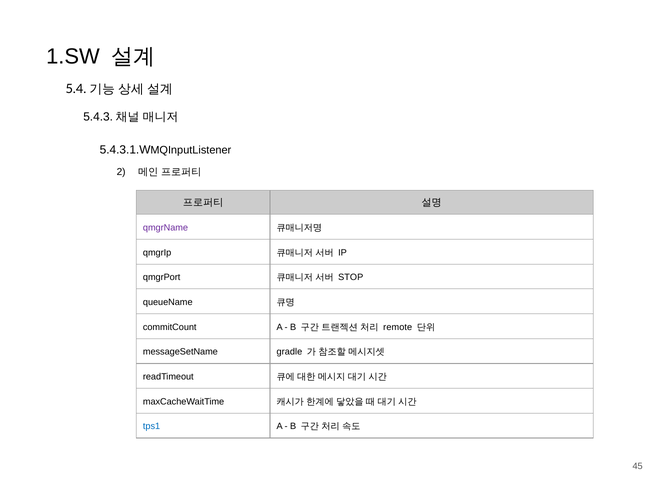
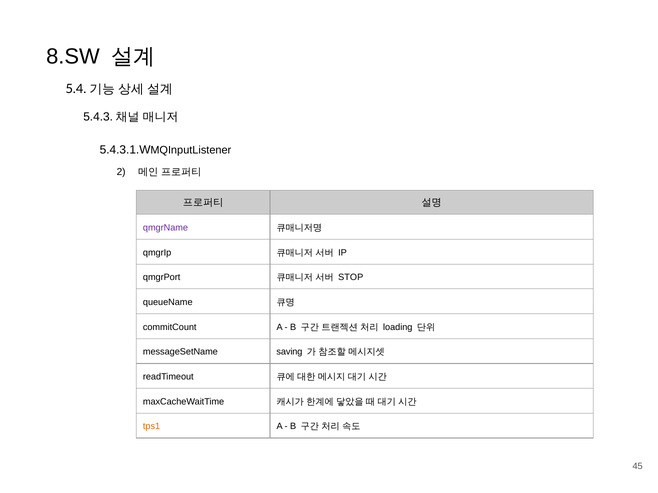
1.SW: 1.SW -> 8.SW
remote: remote -> loading
gradle: gradle -> saving
tps1 colour: blue -> orange
